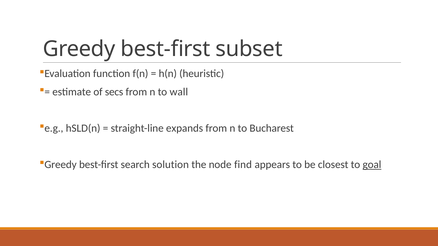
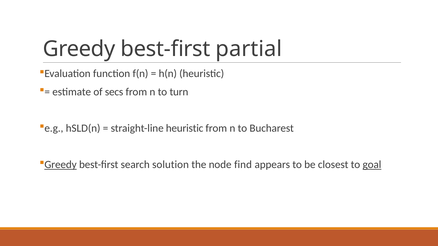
subset: subset -> partial
wall: wall -> turn
straight-line expands: expands -> heuristic
Greedy at (61, 165) underline: none -> present
